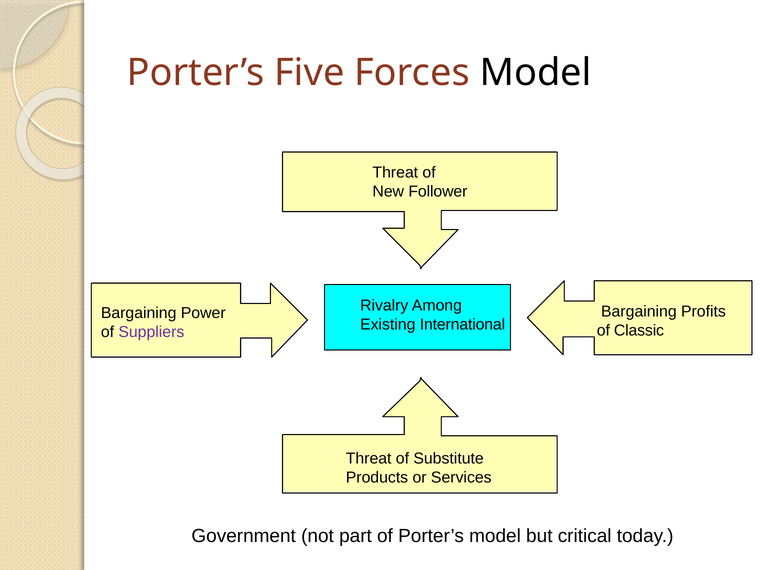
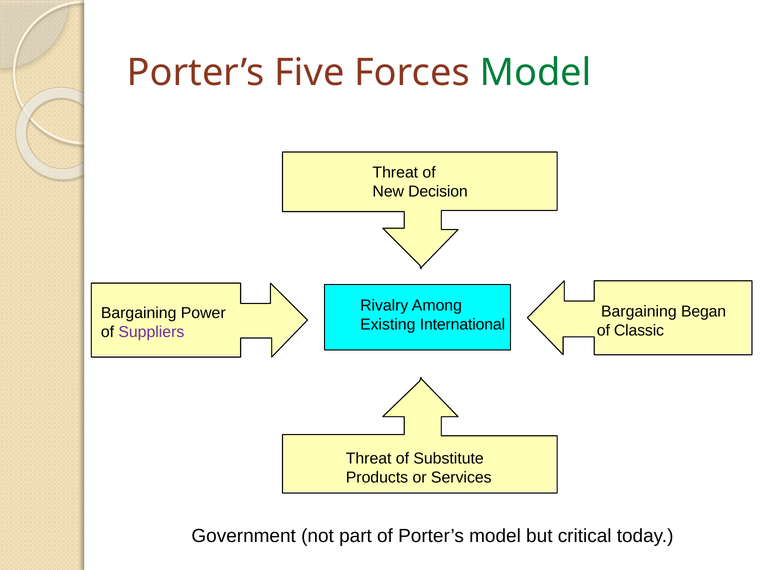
Model at (536, 73) colour: black -> green
Follower: Follower -> Decision
Profits: Profits -> Began
